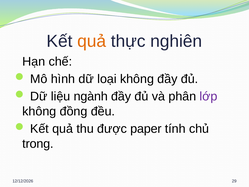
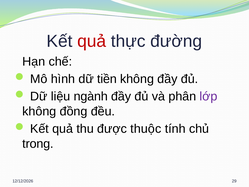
quả at (92, 41) colour: orange -> red
nghiên: nghiên -> đường
loại: loại -> tiền
paper: paper -> thuộc
